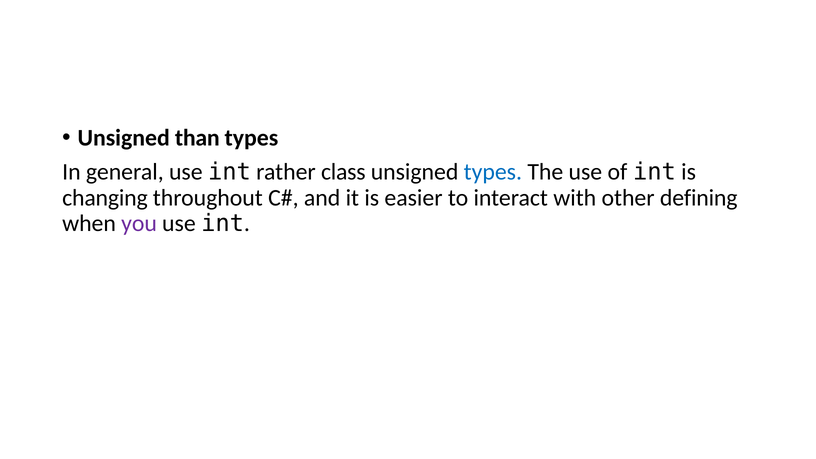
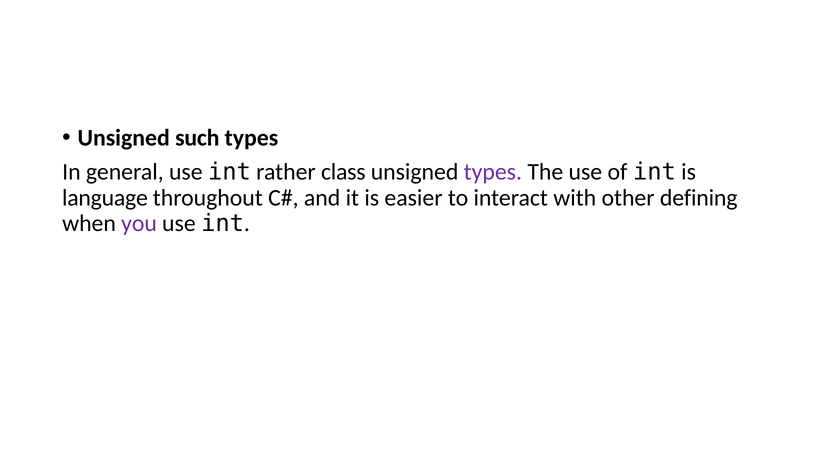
than: than -> such
types at (493, 172) colour: blue -> purple
changing: changing -> language
